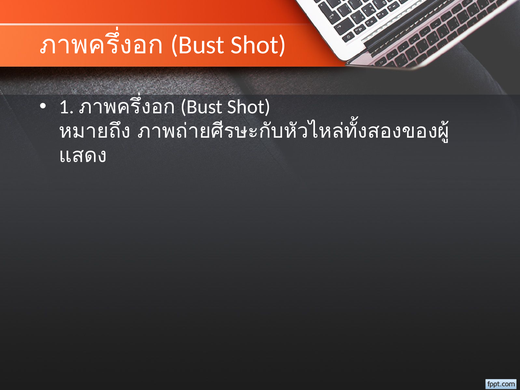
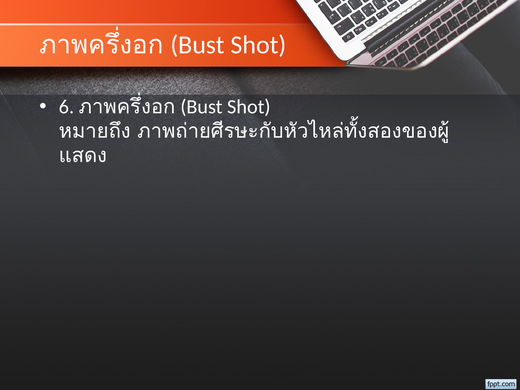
1: 1 -> 6
